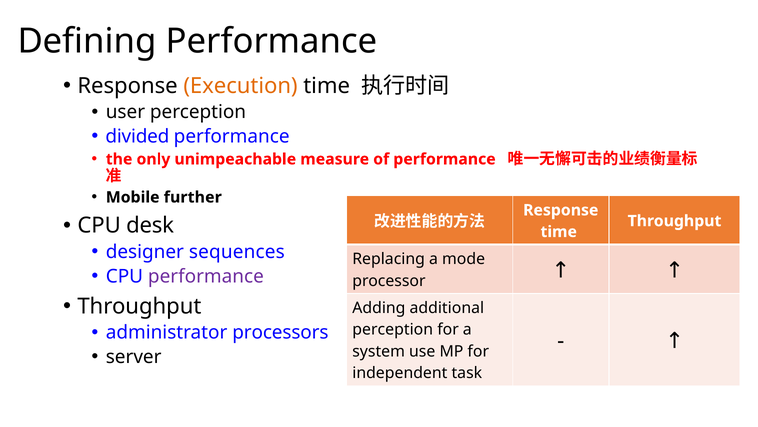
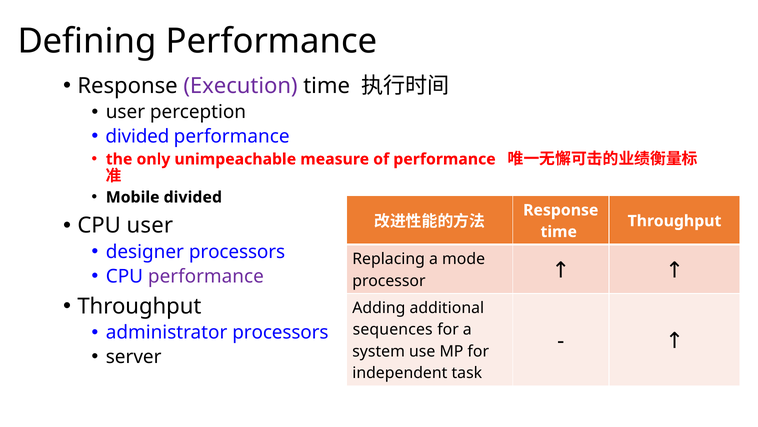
Execution colour: orange -> purple
Mobile further: further -> divided
CPU desk: desk -> user
designer sequences: sequences -> processors
perception at (393, 329): perception -> sequences
